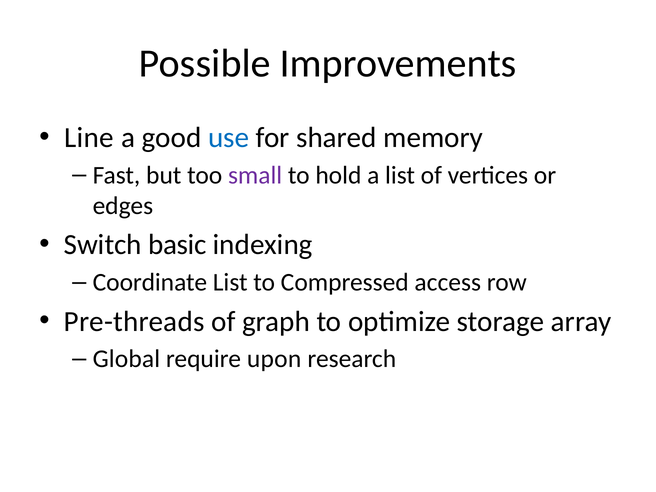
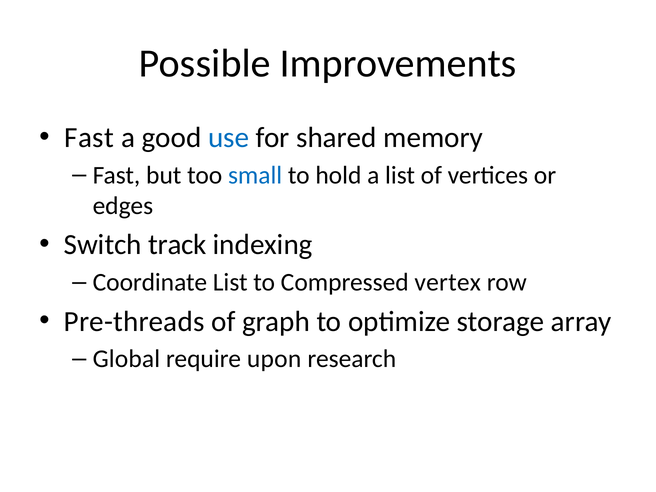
Line at (89, 138): Line -> Fast
small colour: purple -> blue
basic: basic -> track
access: access -> vertex
